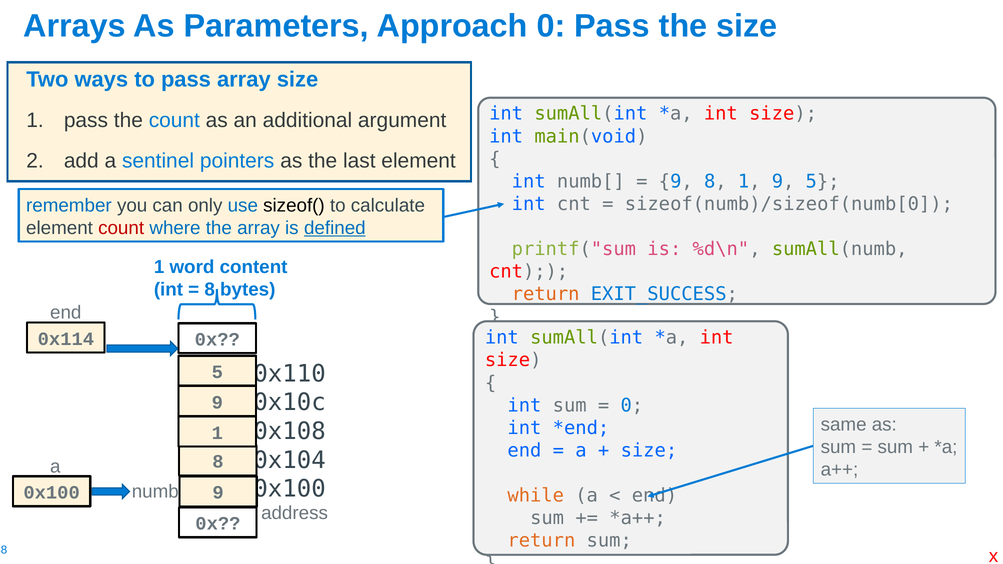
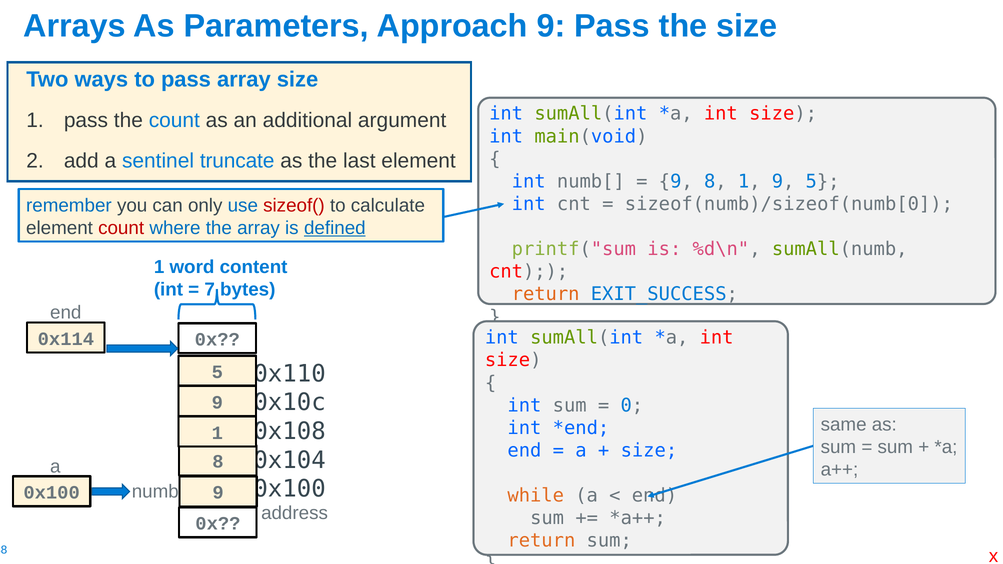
Approach 0: 0 -> 9
pointers: pointers -> truncate
sizeof( colour: black -> red
8 at (210, 290): 8 -> 7
